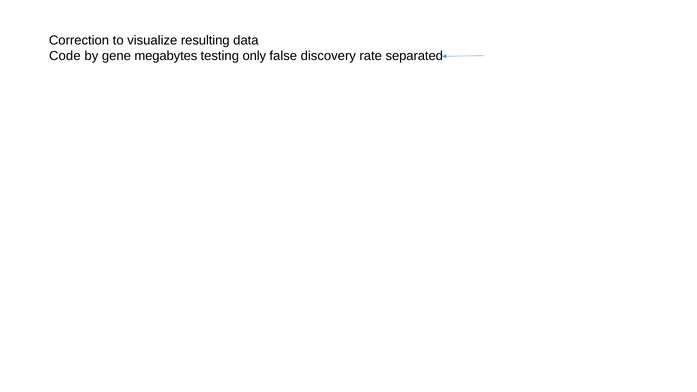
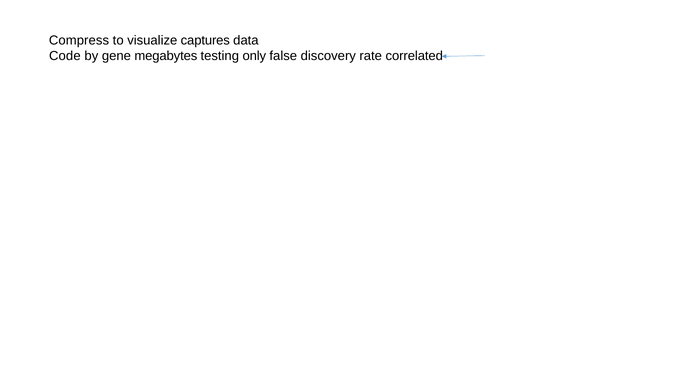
Correction: Correction -> Compress
resulting: resulting -> captures
separated: separated -> correlated
